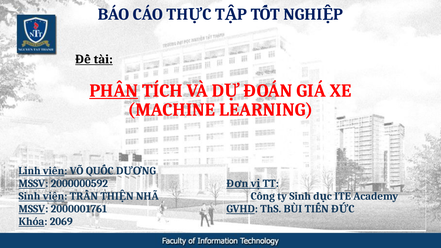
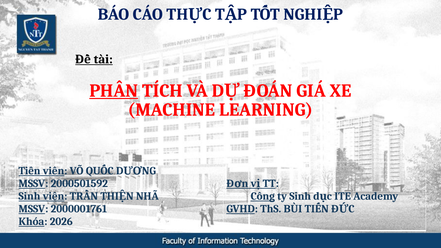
Linh: Linh -> Tiền
2000000592: 2000000592 -> 2000501592
Công underline: none -> present
2069: 2069 -> 2026
